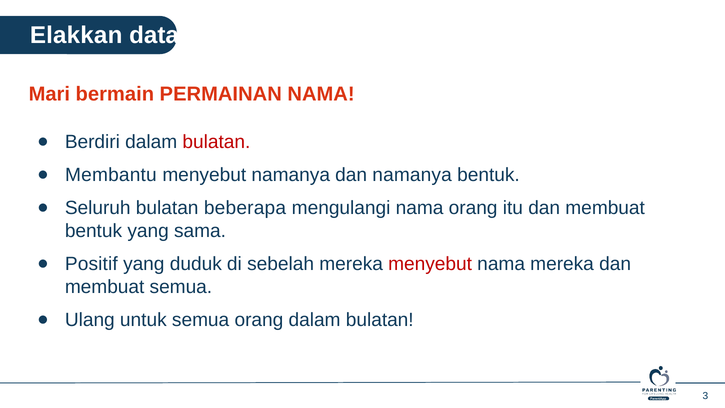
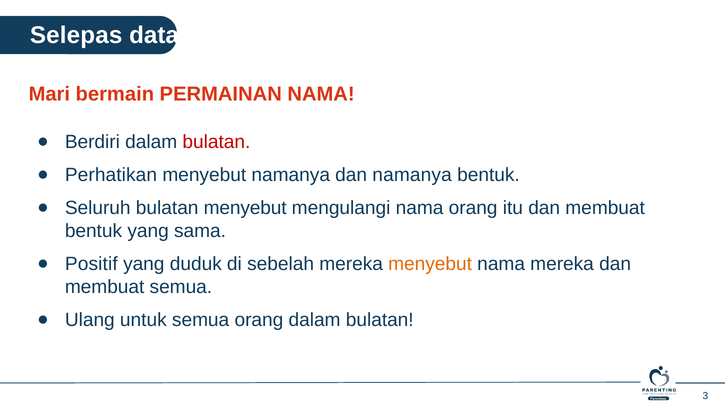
Elakkan: Elakkan -> Selepas
Membantu: Membantu -> Perhatikan
bulatan beberapa: beberapa -> menyebut
menyebut at (430, 264) colour: red -> orange
